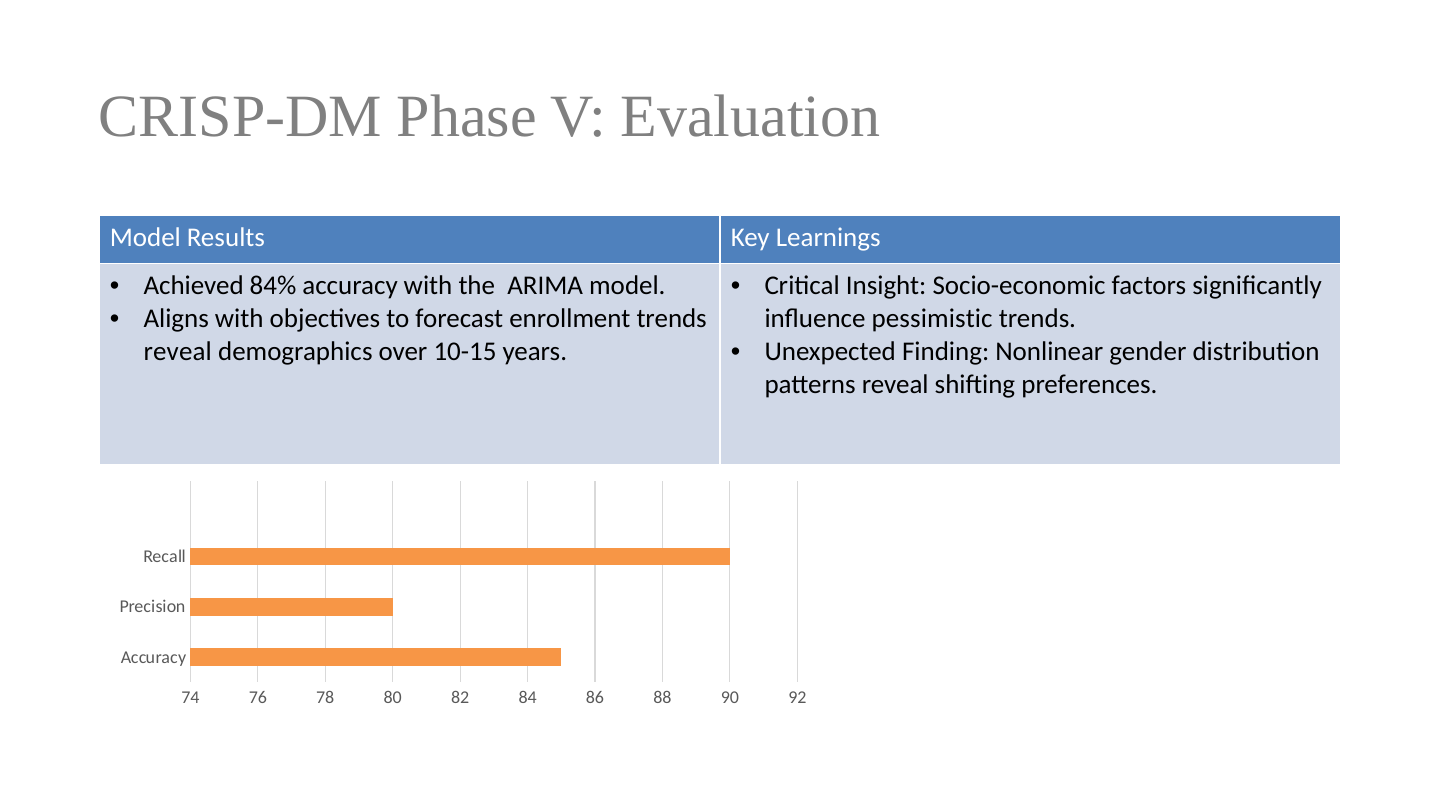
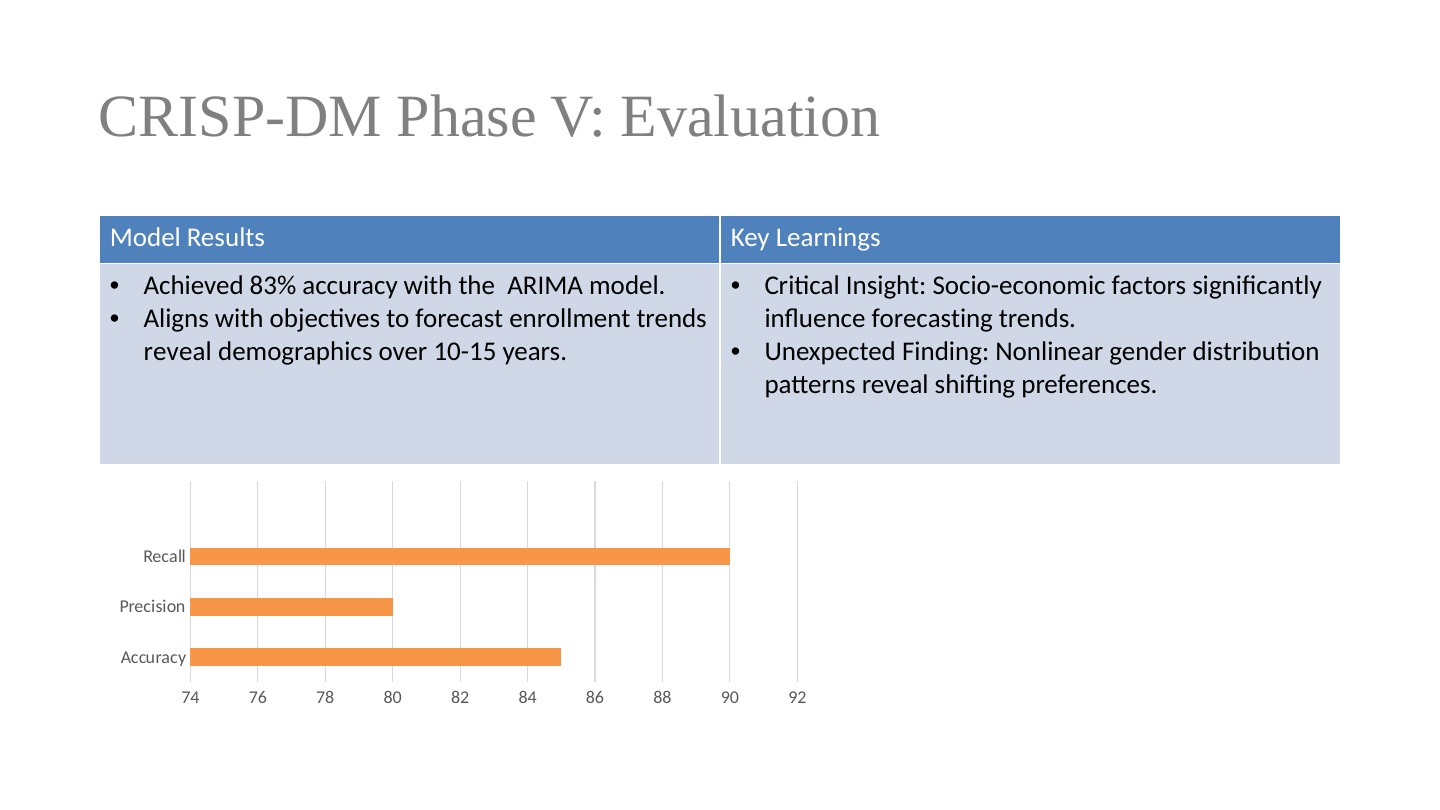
84%: 84% -> 83%
pessimistic: pessimistic -> forecasting
